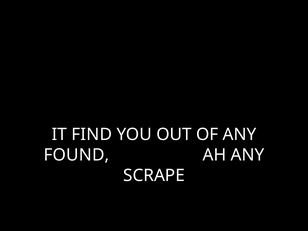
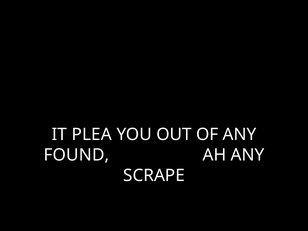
FIND: FIND -> PLEA
